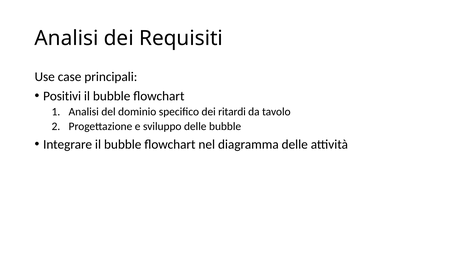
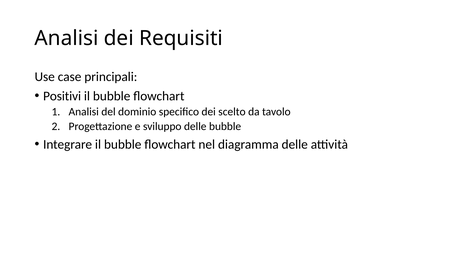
ritardi: ritardi -> scelto
